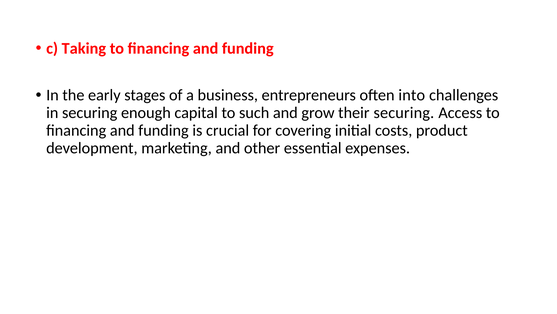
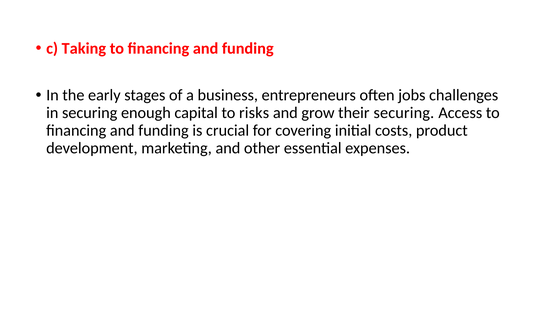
into: into -> jobs
such: such -> risks
